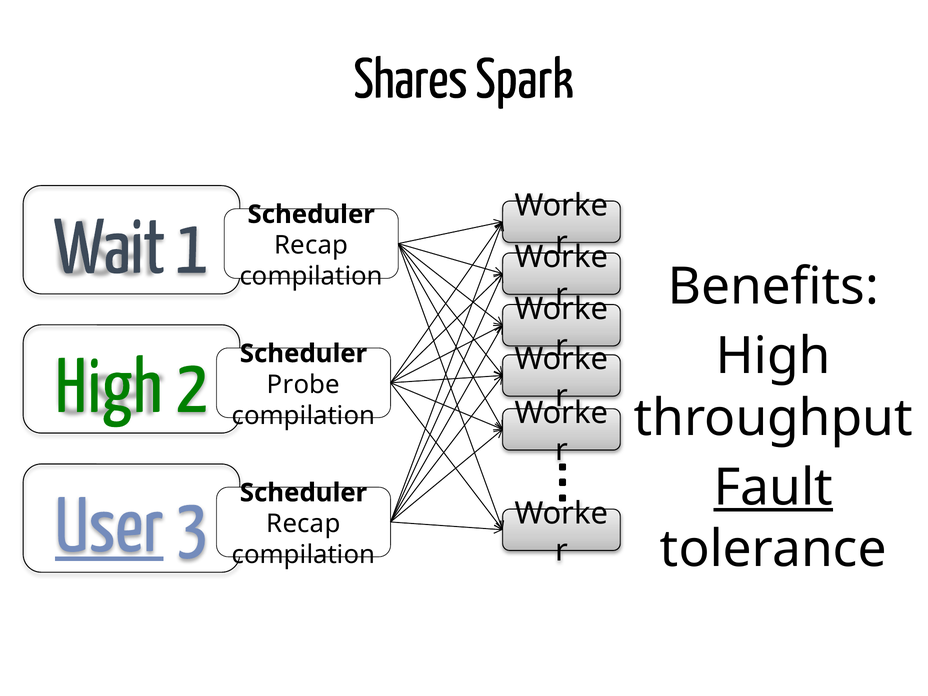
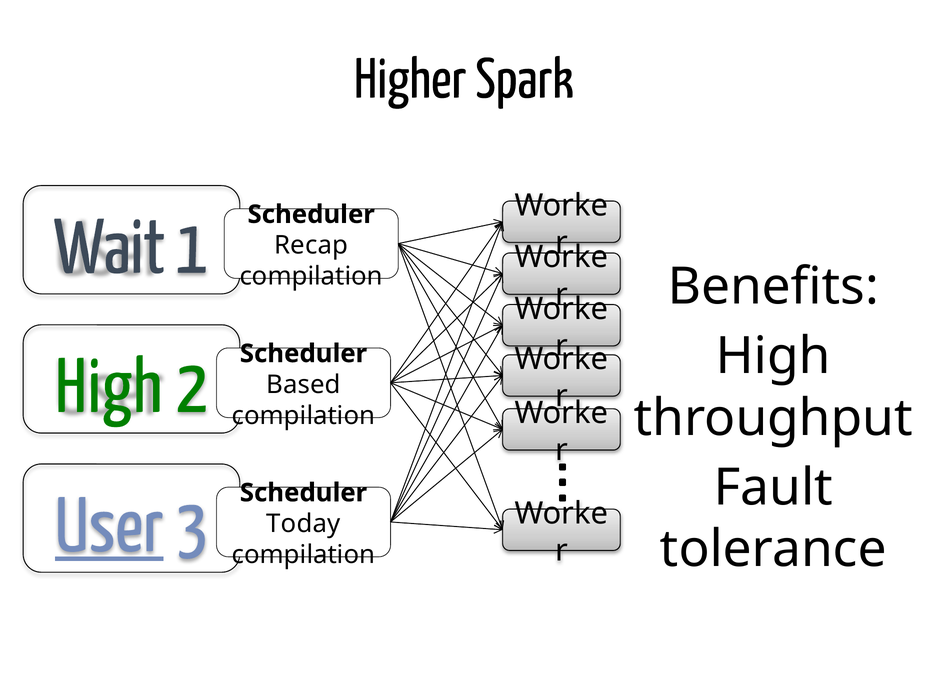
Shares: Shares -> Higher
Probe: Probe -> Based
Fault underline: present -> none
Recap at (303, 524): Recap -> Today
